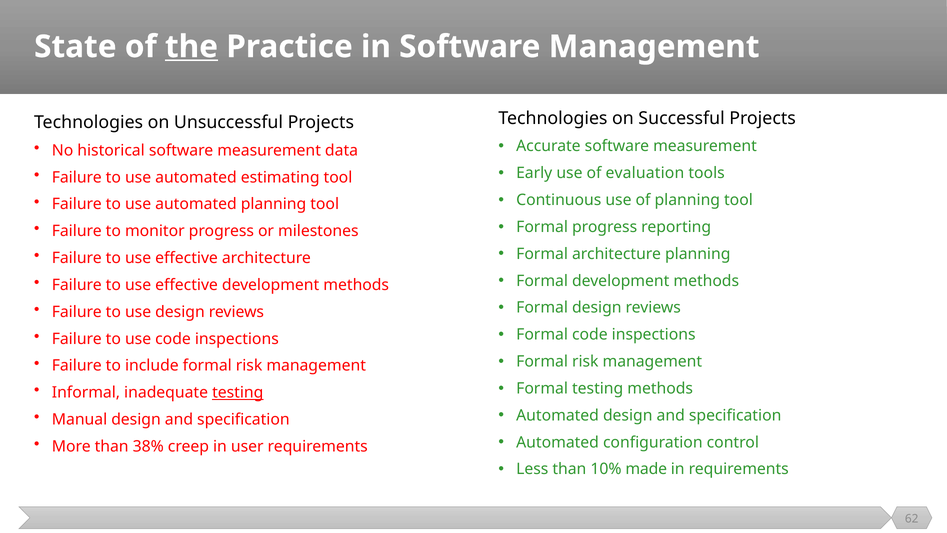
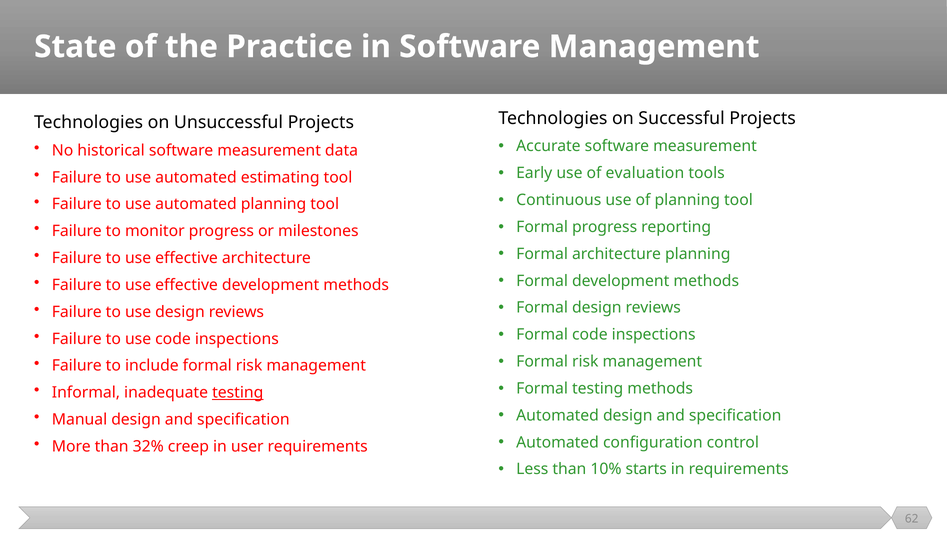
the underline: present -> none
38%: 38% -> 32%
made: made -> starts
